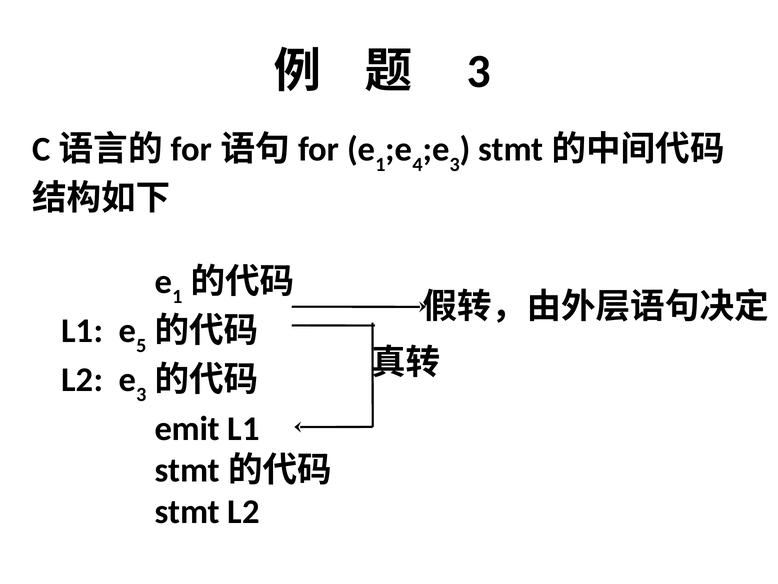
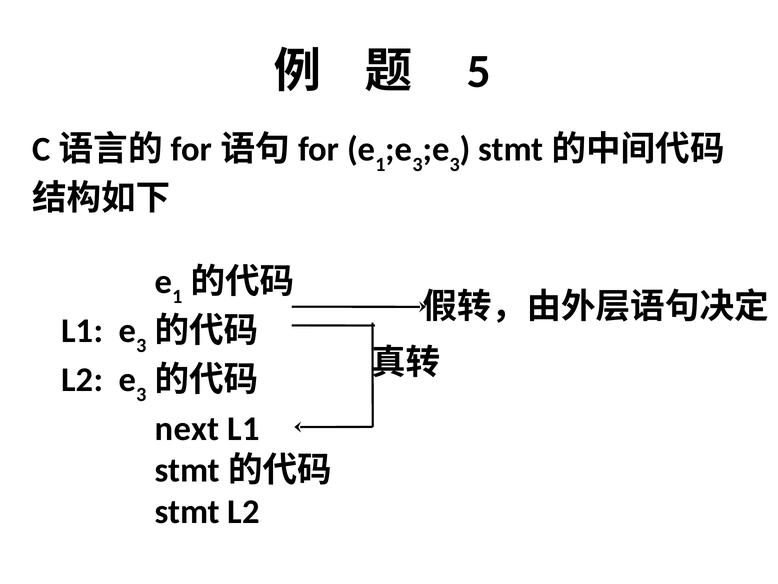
3 at (479, 71): 3 -> 5
4 at (418, 165): 4 -> 3
5 at (141, 345): 5 -> 3
emit: emit -> next
